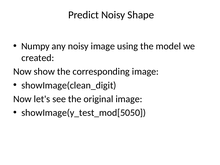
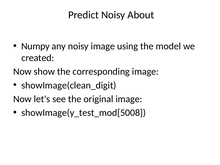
Shape: Shape -> About
showImage(y_test_mod[5050: showImage(y_test_mod[5050 -> showImage(y_test_mod[5008
